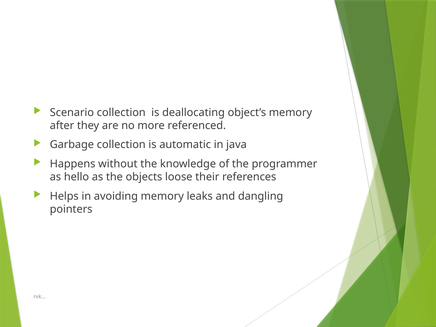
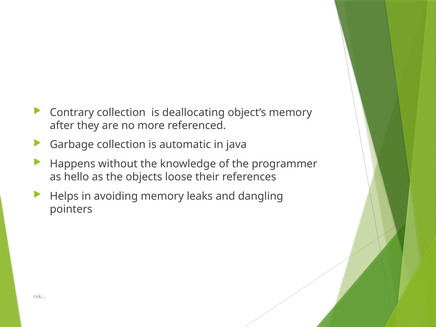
Scenario: Scenario -> Contrary
